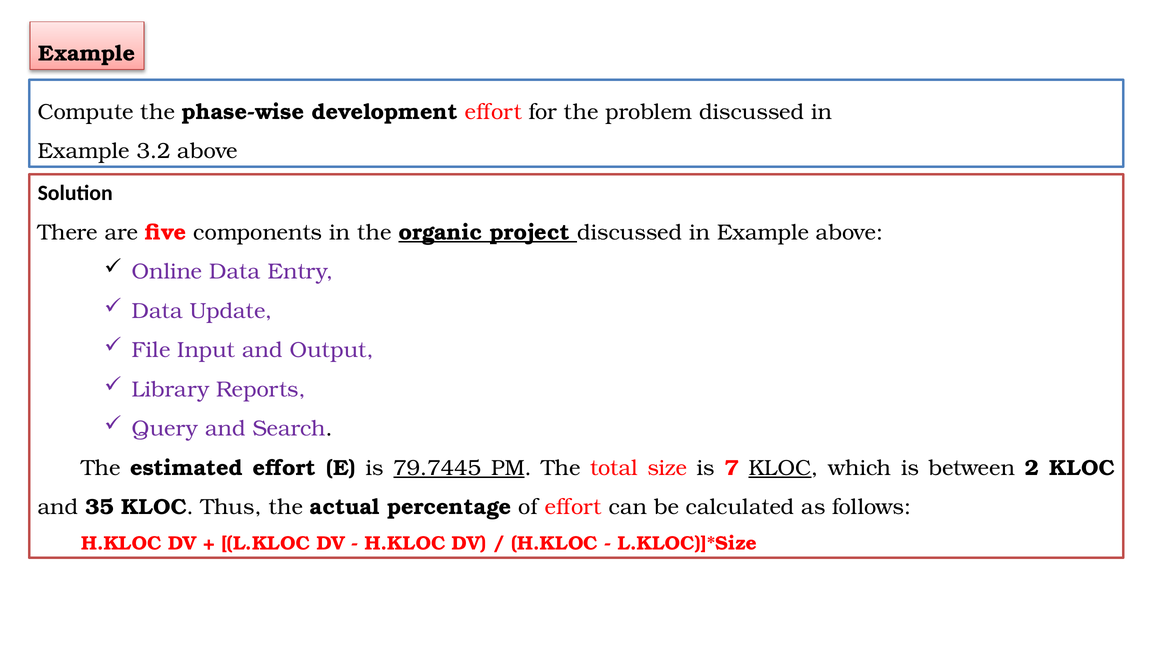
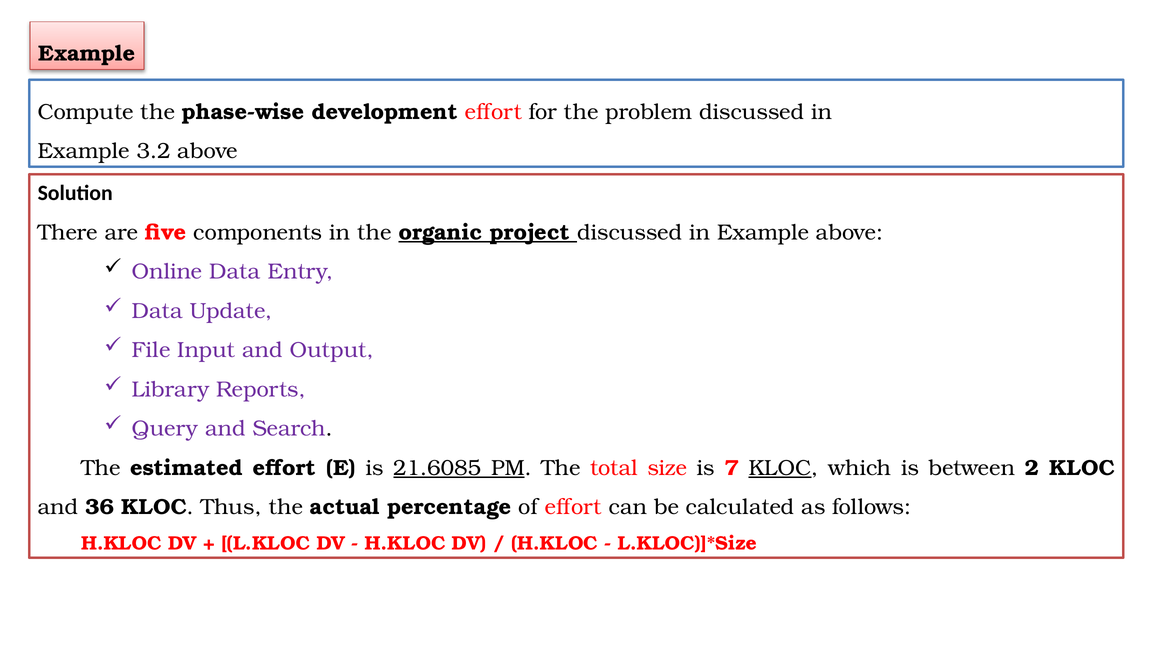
79.7445: 79.7445 -> 21.6085
35: 35 -> 36
